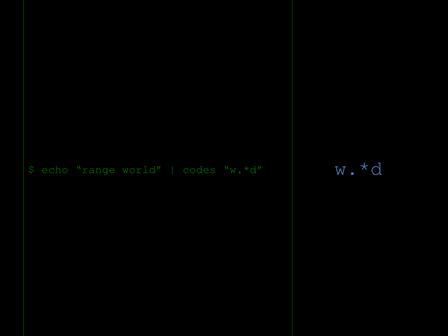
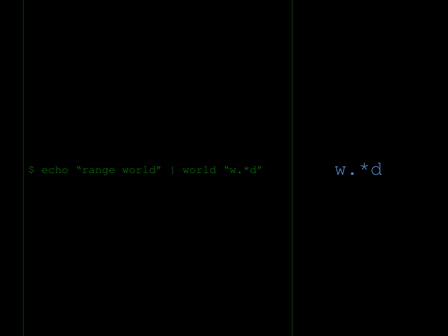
codes at (199, 169): codes -> world
